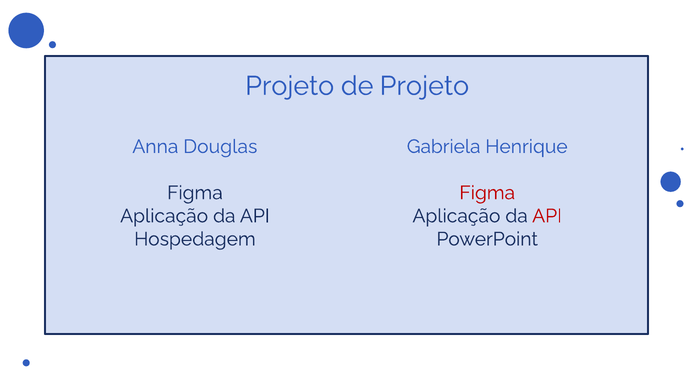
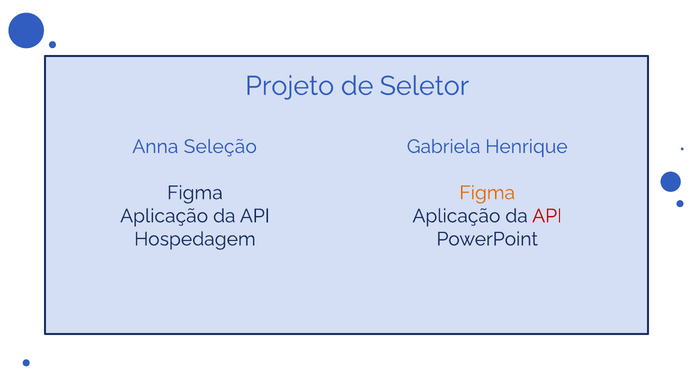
de Projeto: Projeto -> Seletor
Douglas: Douglas -> Seleção
Figma at (487, 193) colour: red -> orange
